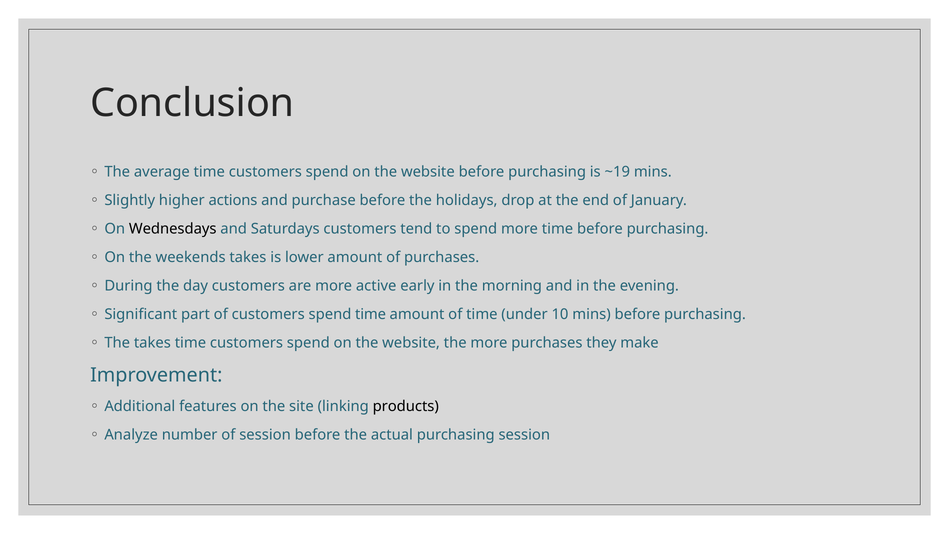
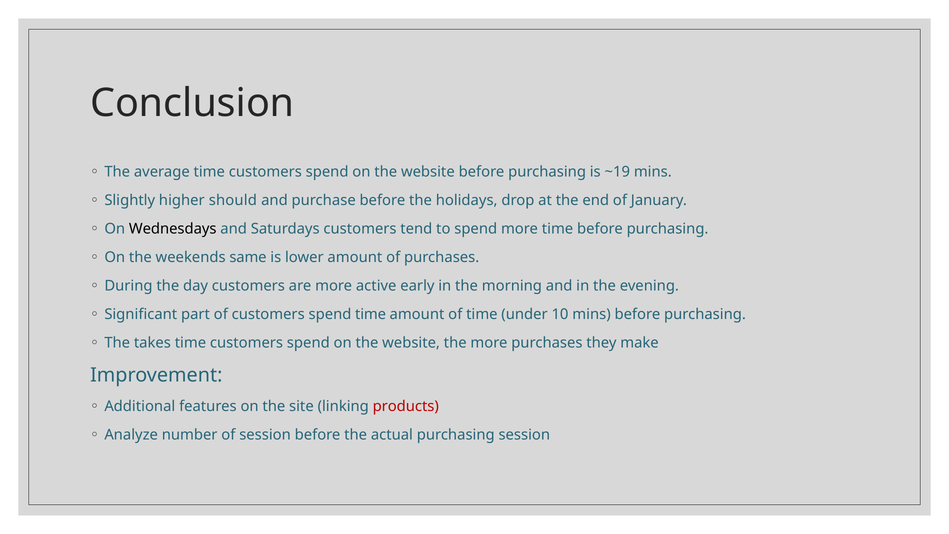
actions: actions -> should
weekends takes: takes -> same
products colour: black -> red
